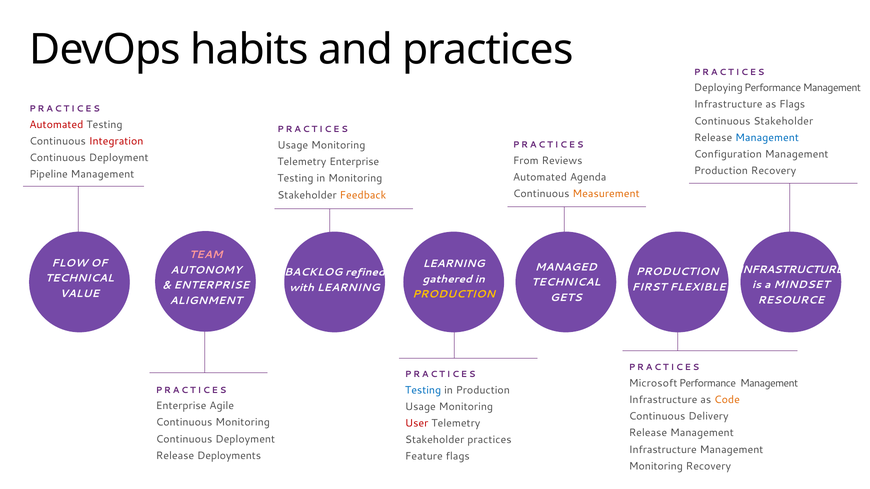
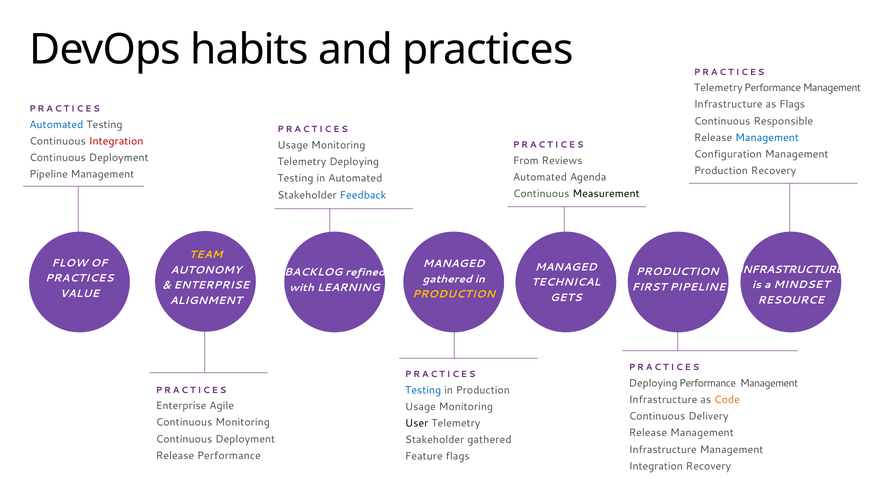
Deploying at (718, 88): Deploying -> Telemetry
Continuous Stakeholder: Stakeholder -> Responsible
Automated at (56, 125) colour: red -> blue
Telemetry Enterprise: Enterprise -> Deploying
in Monitoring: Monitoring -> Automated
Measurement colour: orange -> black
Feedback colour: orange -> blue
TEAM colour: pink -> yellow
LEARNING at (454, 264): LEARNING -> MANAGED
TECHNICAL at (79, 279): TECHNICAL -> PRACTICES
FIRST FLEXIBLE: FLEXIBLE -> PIPELINE
Microsoft at (653, 383): Microsoft -> Deploying
User colour: red -> black
Stakeholder practices: practices -> gathered
Release Deployments: Deployments -> Performance
Monitoring at (656, 466): Monitoring -> Integration
